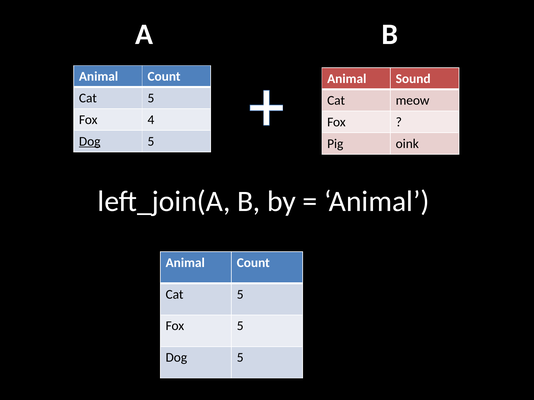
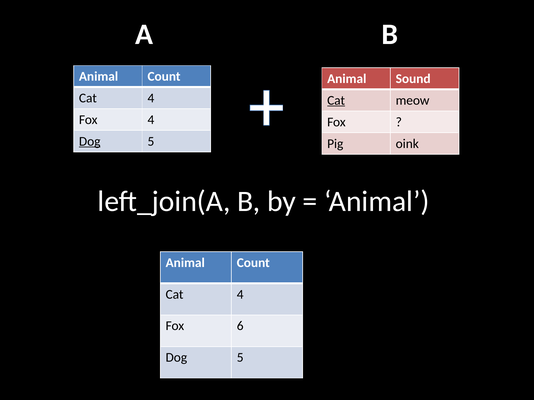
5 at (151, 98): 5 -> 4
Cat at (336, 100) underline: none -> present
5 at (240, 295): 5 -> 4
Fox 5: 5 -> 6
